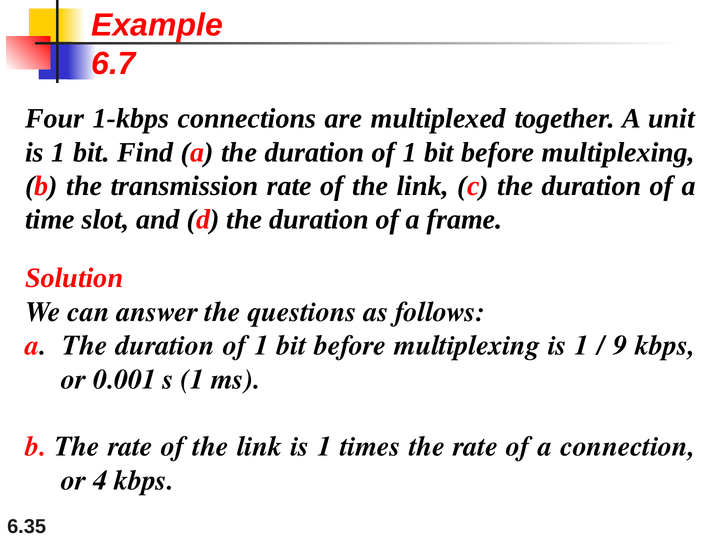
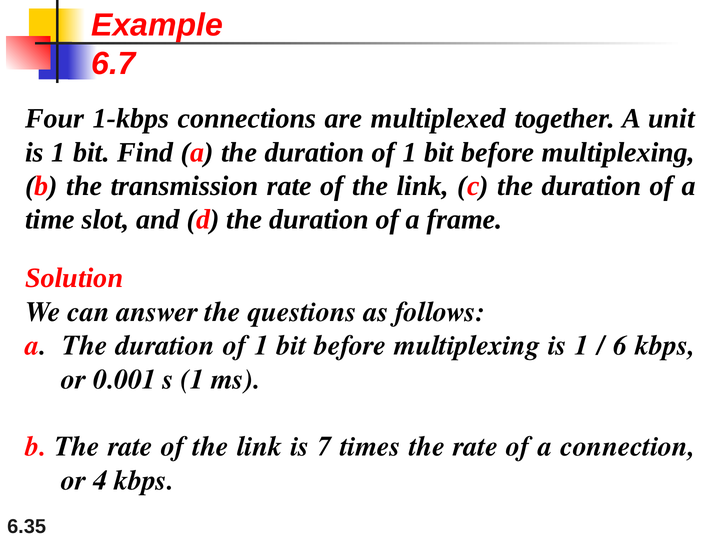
9: 9 -> 6
link is 1: 1 -> 7
